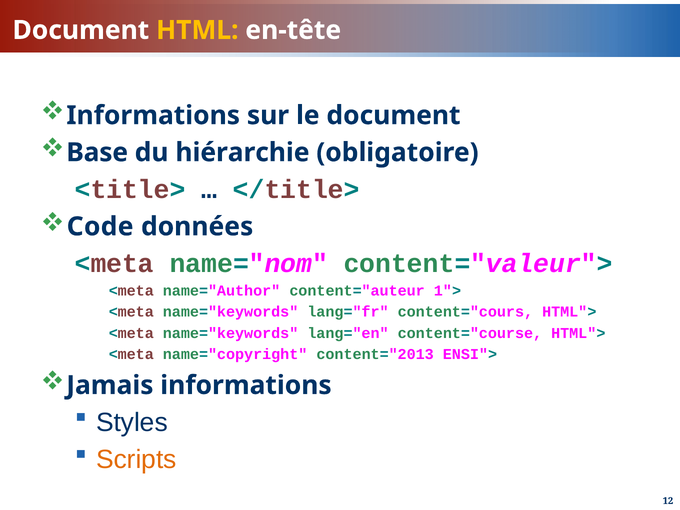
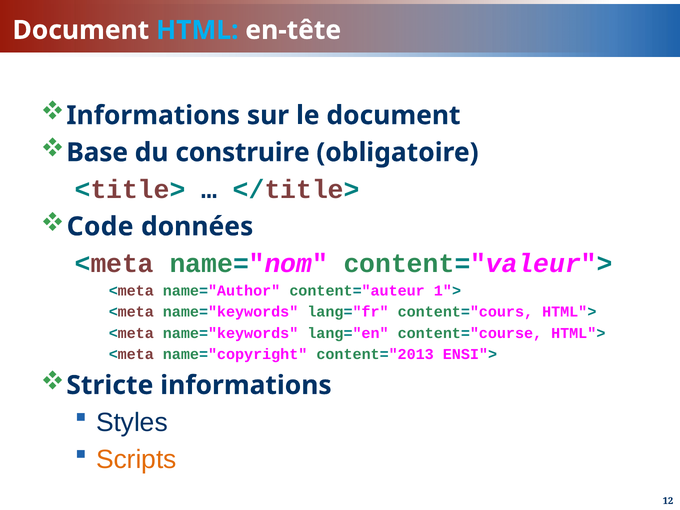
HTML colour: yellow -> light blue
hiérarchie: hiérarchie -> construire
Jamais: Jamais -> Stricte
